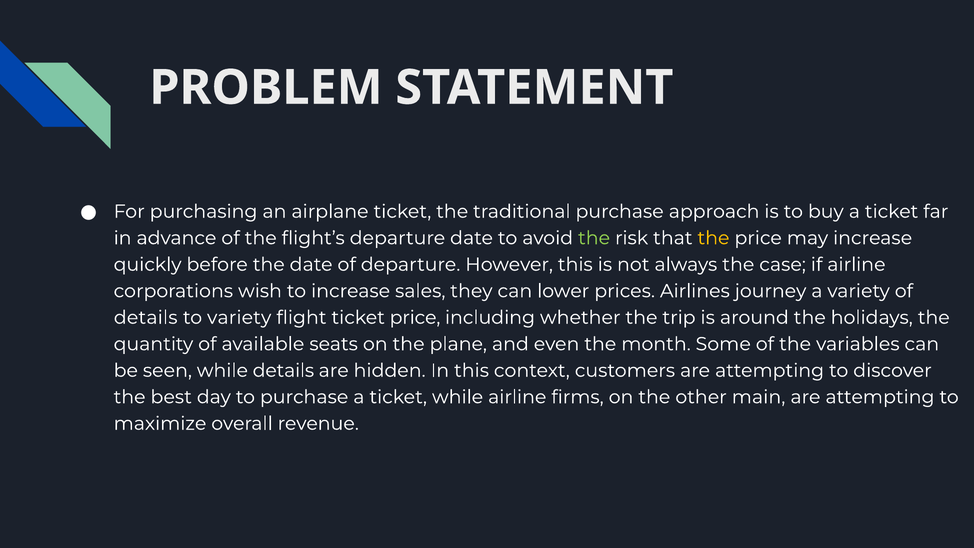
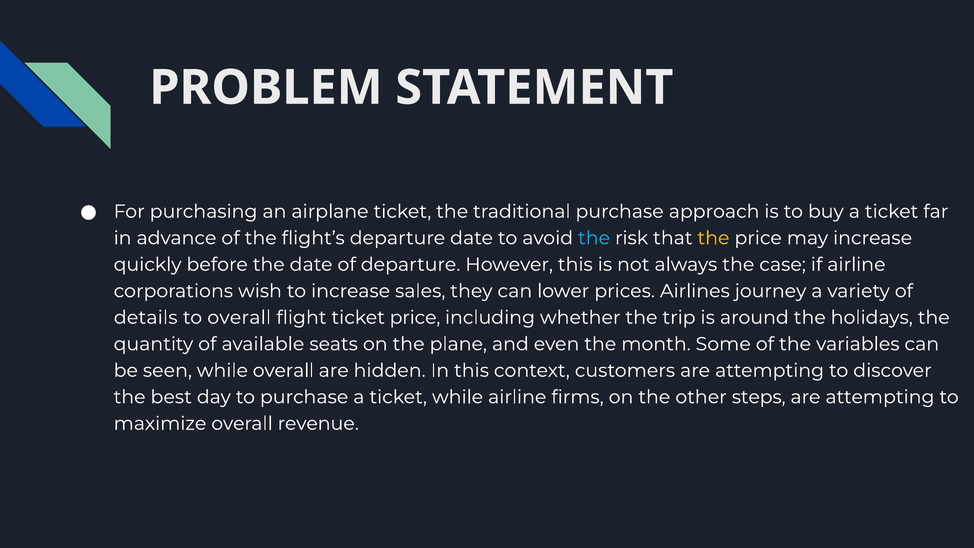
the at (594, 238) colour: light green -> light blue
to variety: variety -> overall
while details: details -> overall
main: main -> steps
